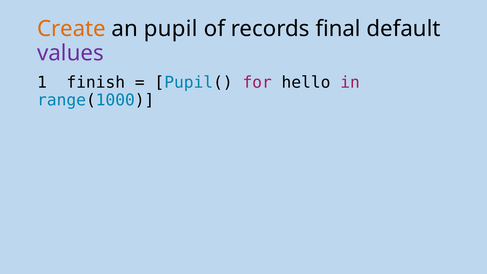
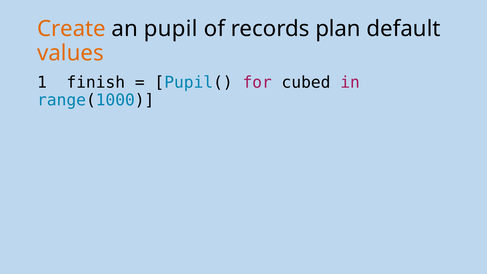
final: final -> plan
values colour: purple -> orange
hello: hello -> cubed
